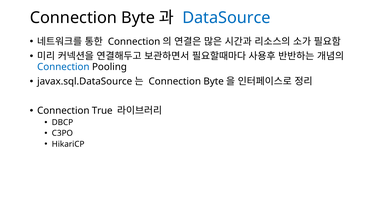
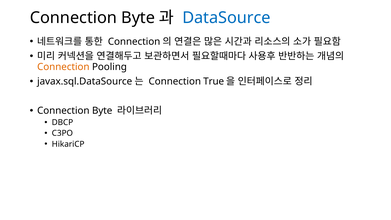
Connection at (63, 67) colour: blue -> orange
Byte at (214, 81): Byte -> True
True at (102, 111): True -> Byte
